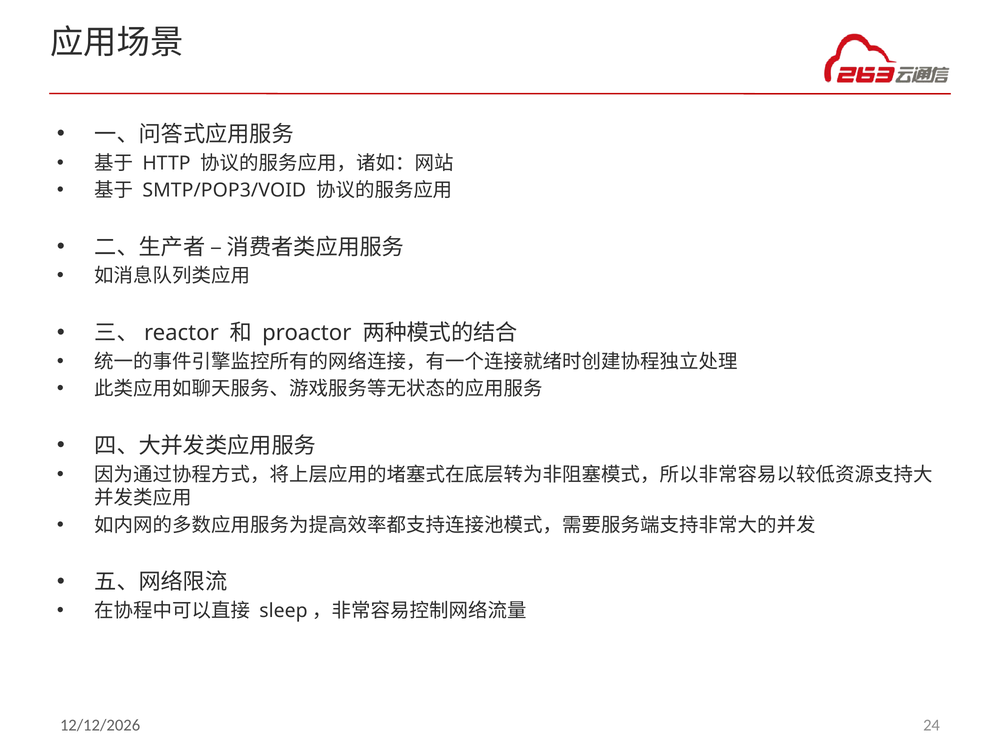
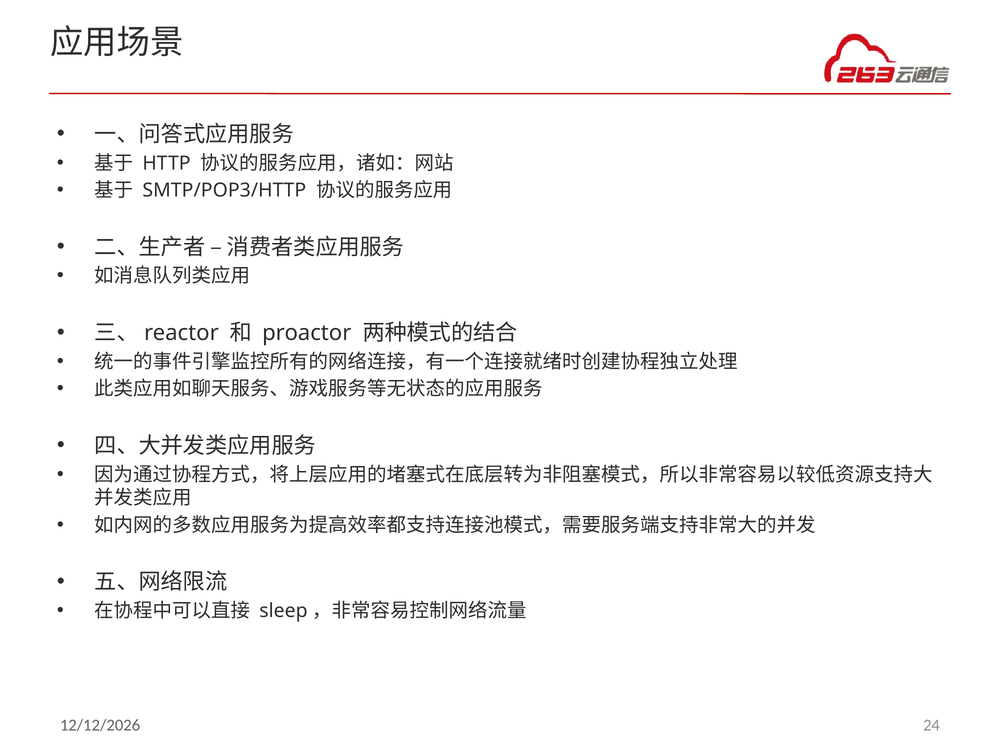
SMTP/POP3/VOID: SMTP/POP3/VOID -> SMTP/POP3/HTTP
